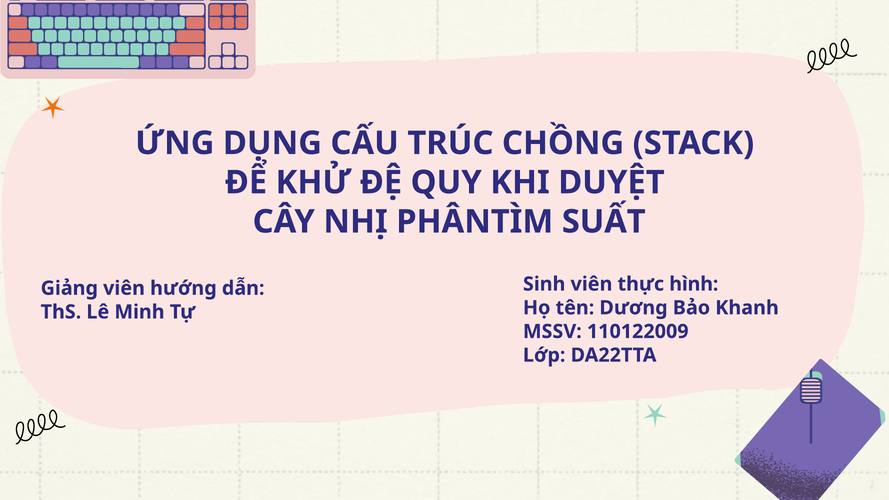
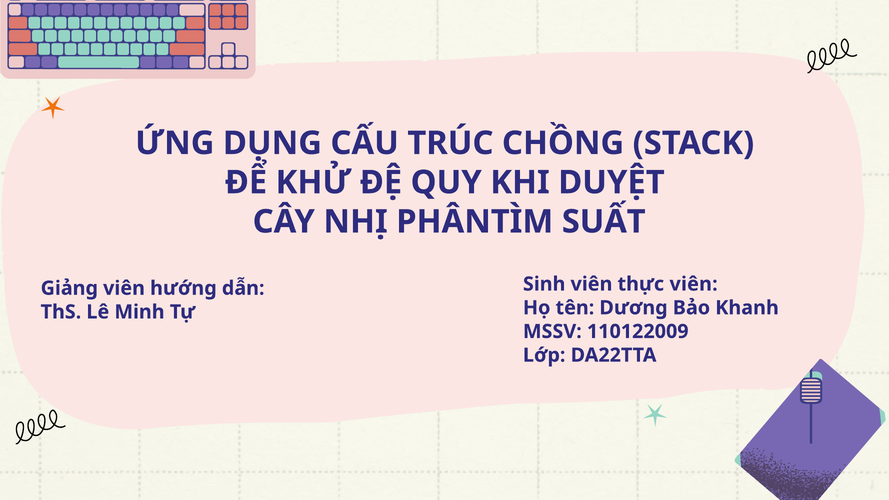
thực hình: hình -> viên
